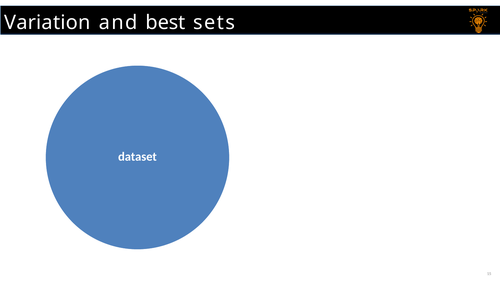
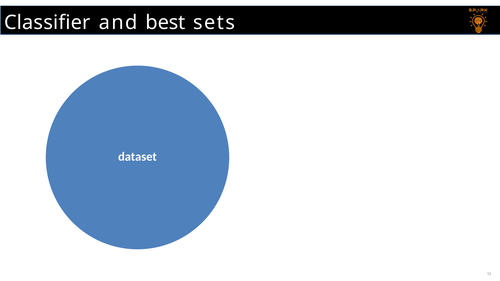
Variation: Variation -> Classifier
